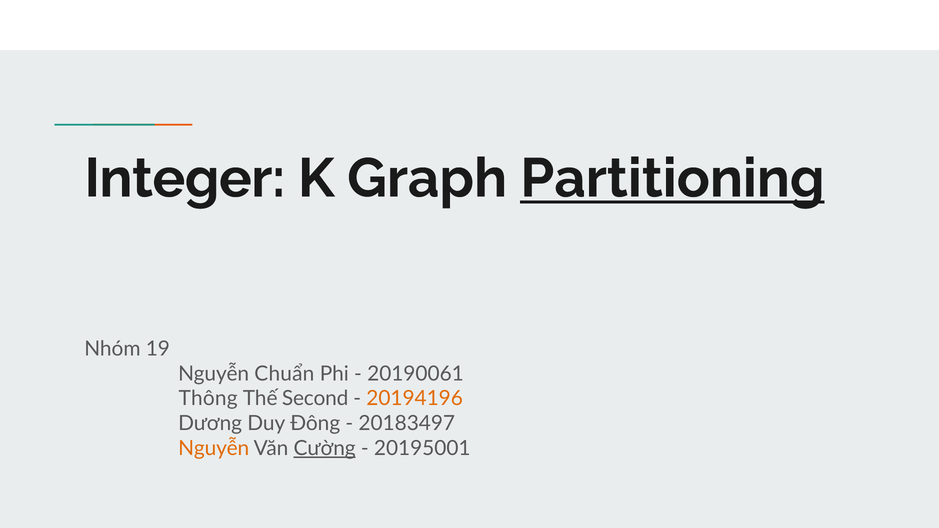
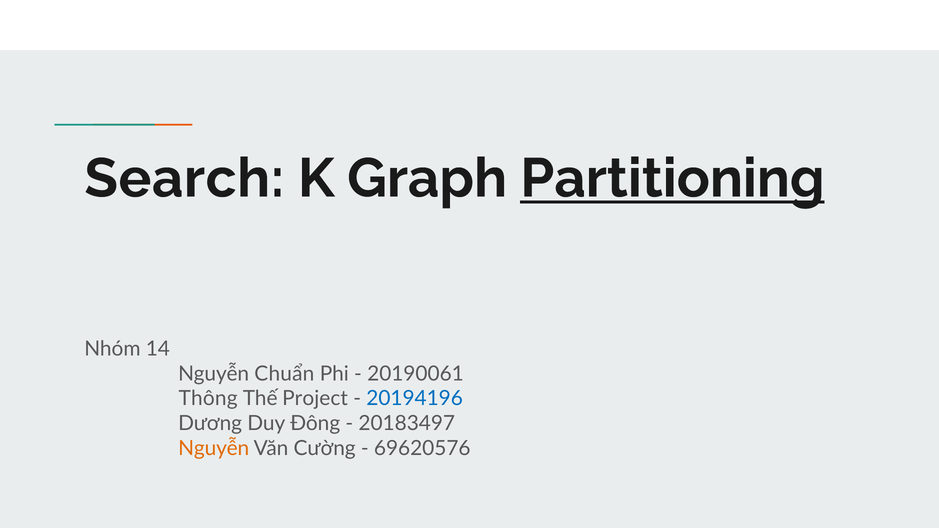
Integer: Integer -> Search
19: 19 -> 14
Second: Second -> Project
20194196 colour: orange -> blue
Cường underline: present -> none
20195001: 20195001 -> 69620576
